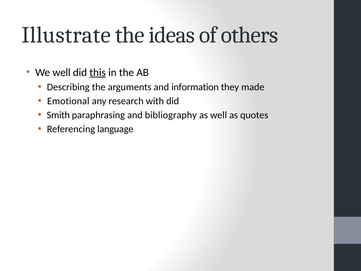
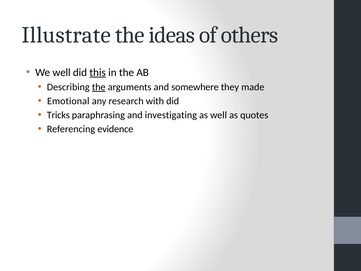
the at (99, 87) underline: none -> present
information: information -> somewhere
Smith: Smith -> Tricks
bibliography: bibliography -> investigating
language: language -> evidence
